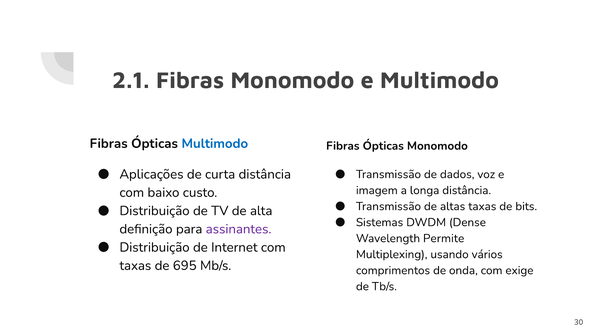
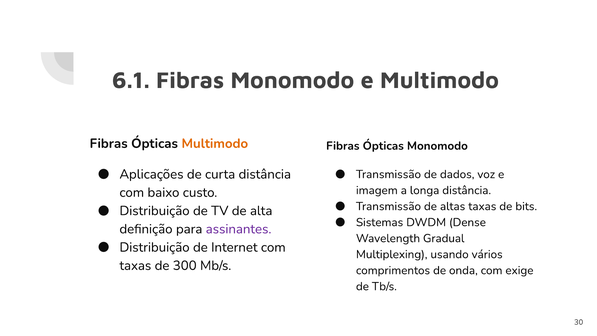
2.1: 2.1 -> 6.1
Multimodo at (215, 143) colour: blue -> orange
Permite: Permite -> Gradual
695: 695 -> 300
